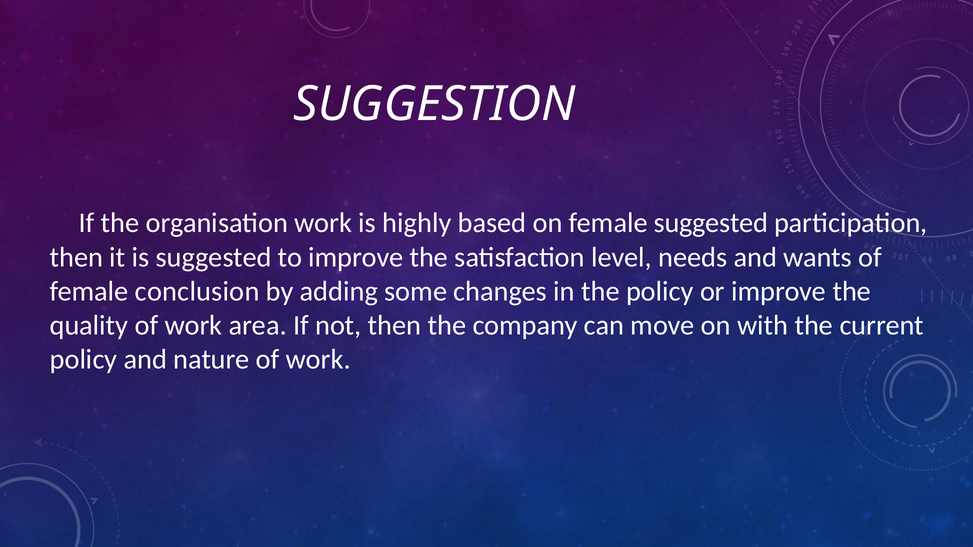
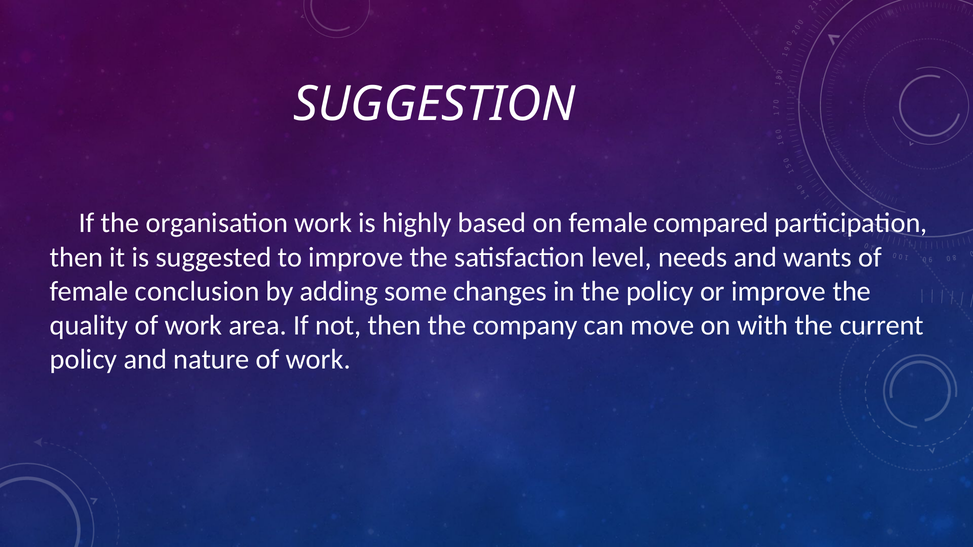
female suggested: suggested -> compared
